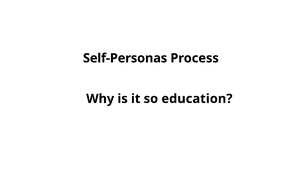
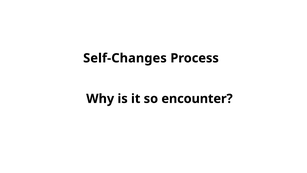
Self-Personas: Self-Personas -> Self-Changes
education: education -> encounter
